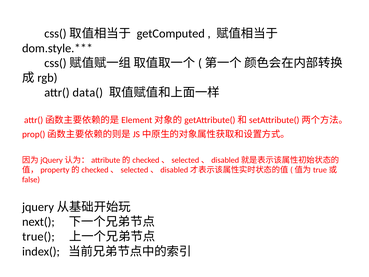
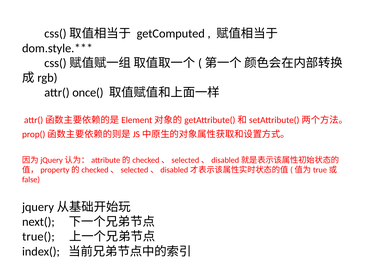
data(: data( -> once(
